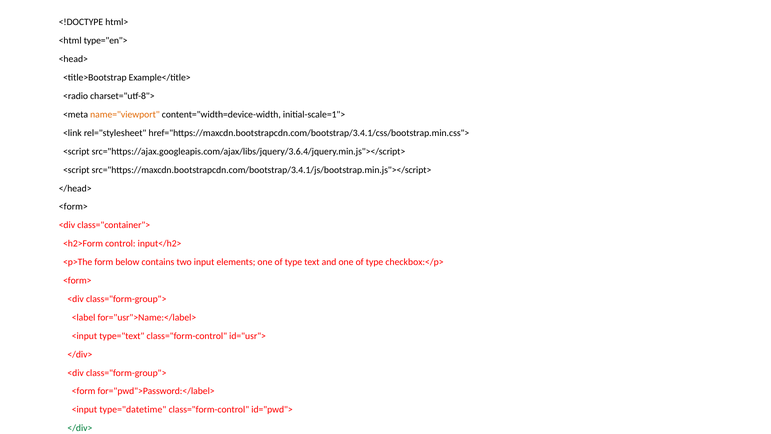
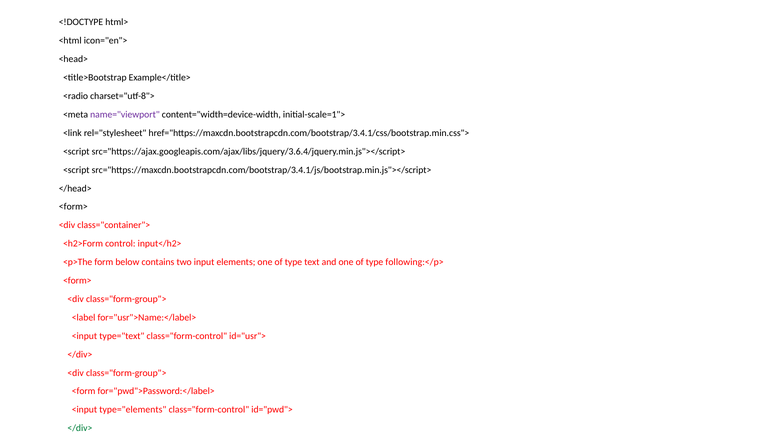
type="en">: type="en"> -> icon="en">
name="viewport colour: orange -> purple
checkbox:</p>: checkbox:</p> -> following:</p>
type="datetime: type="datetime -> type="elements
